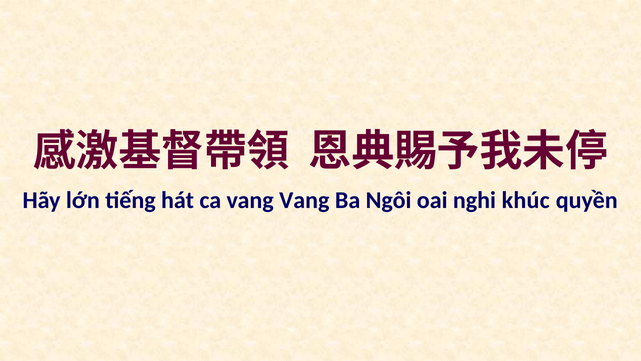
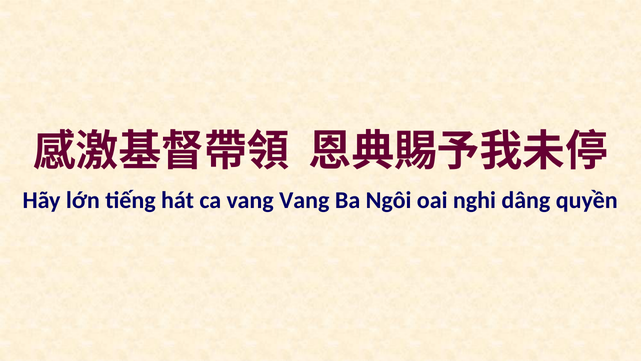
khúc: khúc -> dâng
